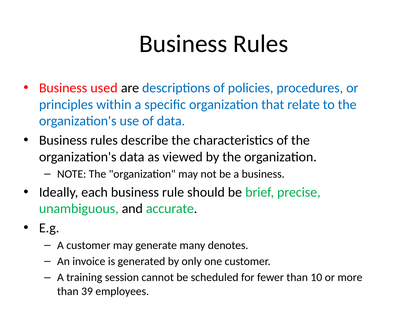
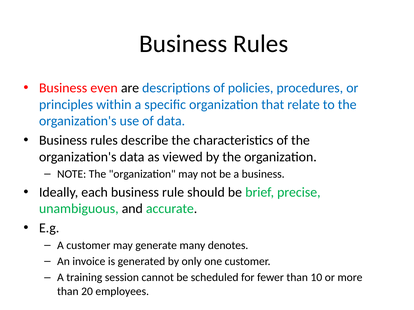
used: used -> even
39: 39 -> 20
